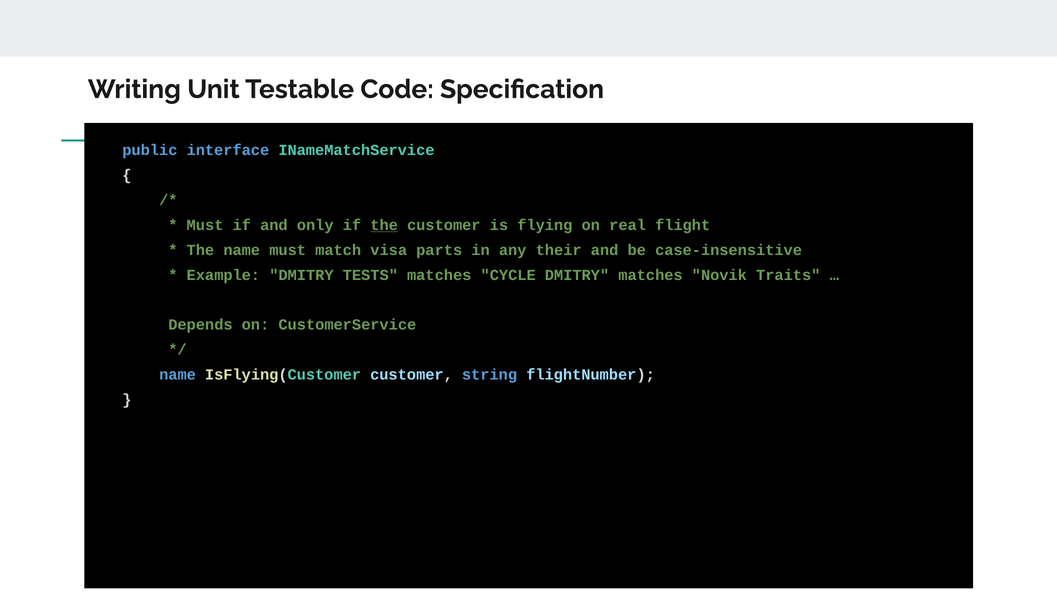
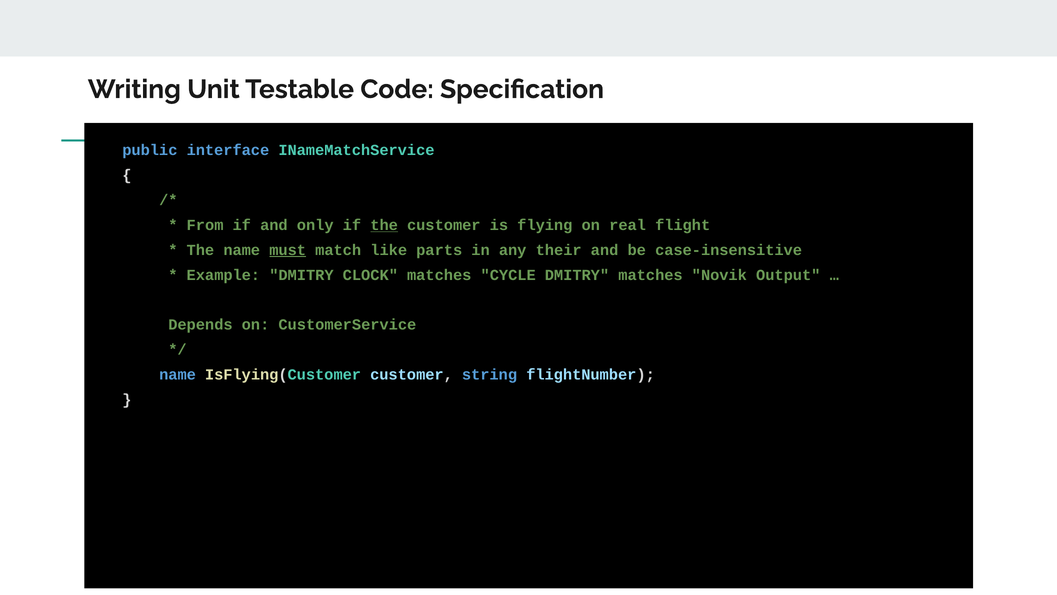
Must at (205, 225): Must -> From
must at (288, 250) underline: none -> present
visa: visa -> like
TESTS: TESTS -> CLOCK
Traits: Traits -> Output
